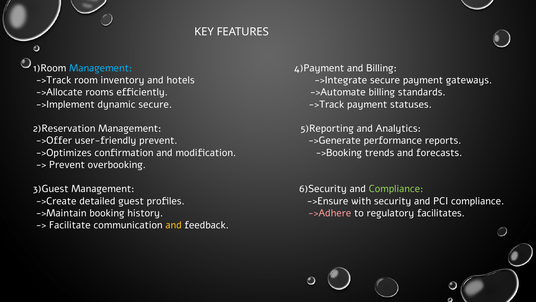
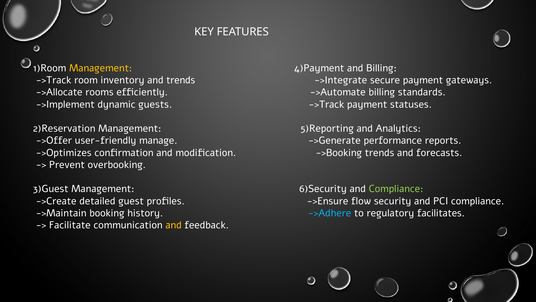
Management at (101, 68) colour: light blue -> yellow
and hotels: hotels -> trends
dynamic secure: secure -> guests
user-friendly prevent: prevent -> manage
with: with -> flow
->Adhere colour: pink -> light blue
